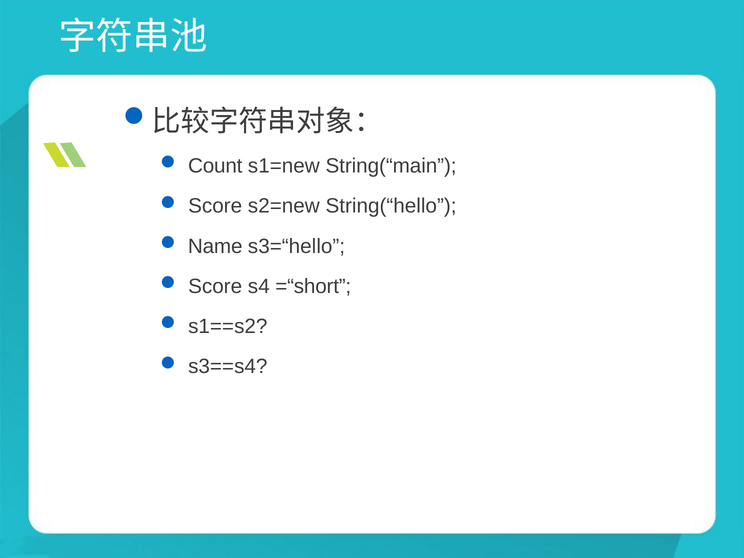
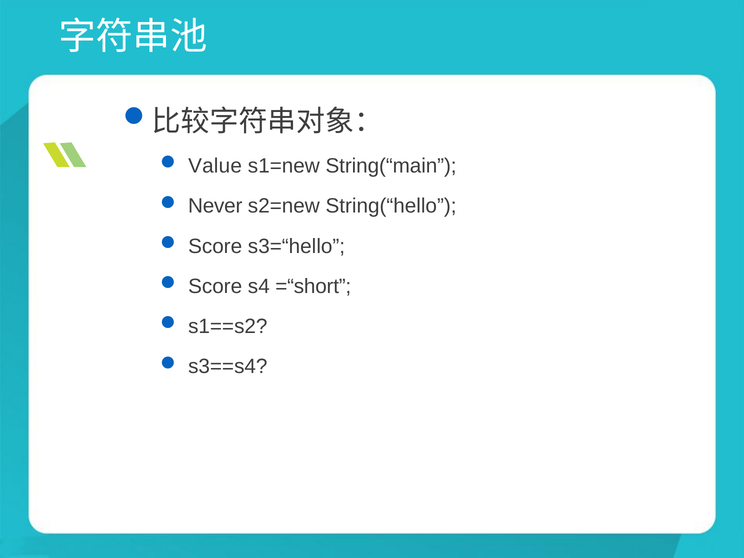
Count: Count -> Value
Score at (215, 206): Score -> Never
Name at (215, 246): Name -> Score
